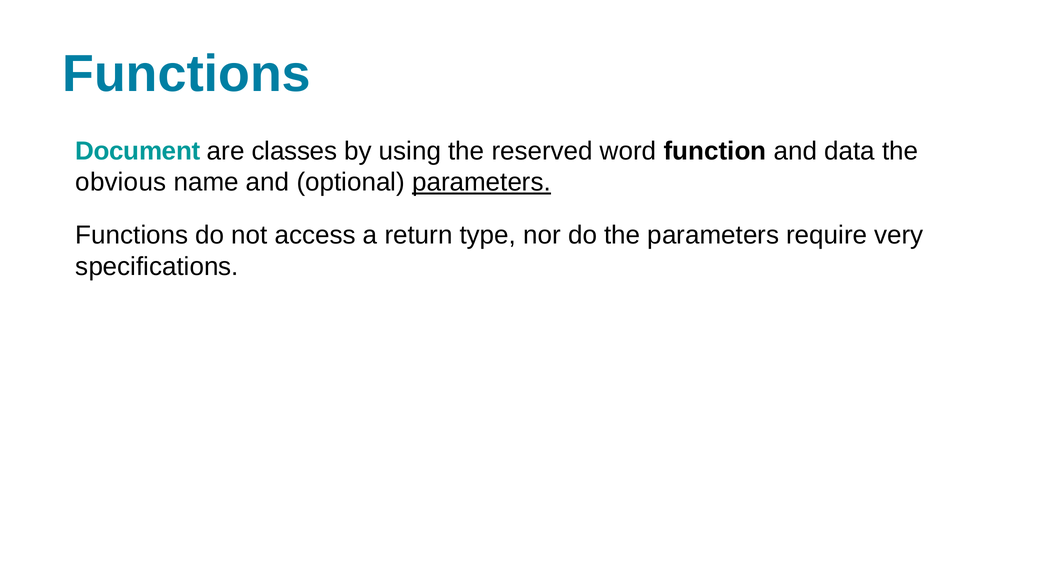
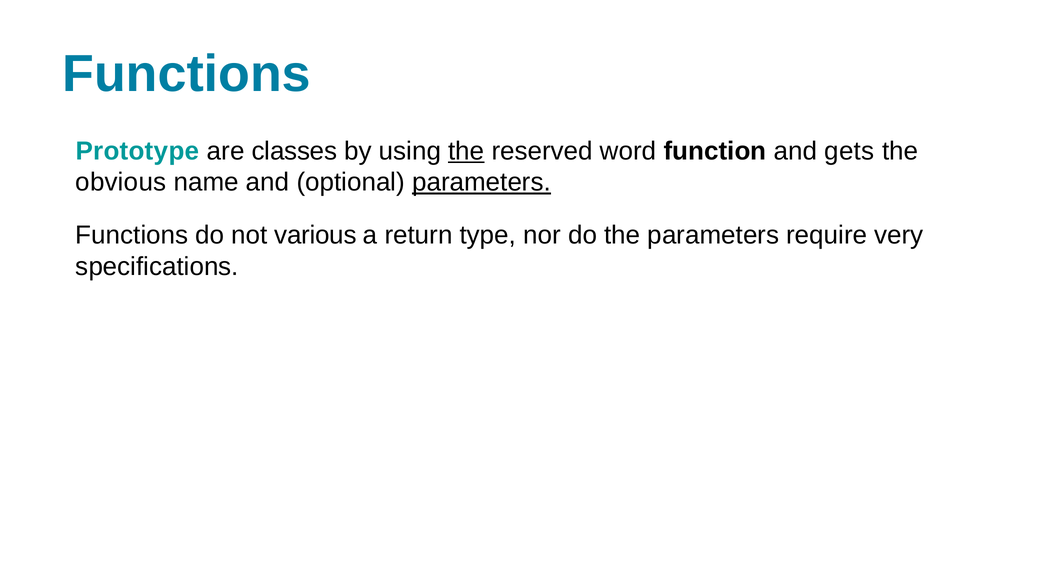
Document: Document -> Prototype
the at (466, 151) underline: none -> present
data: data -> gets
access: access -> various
